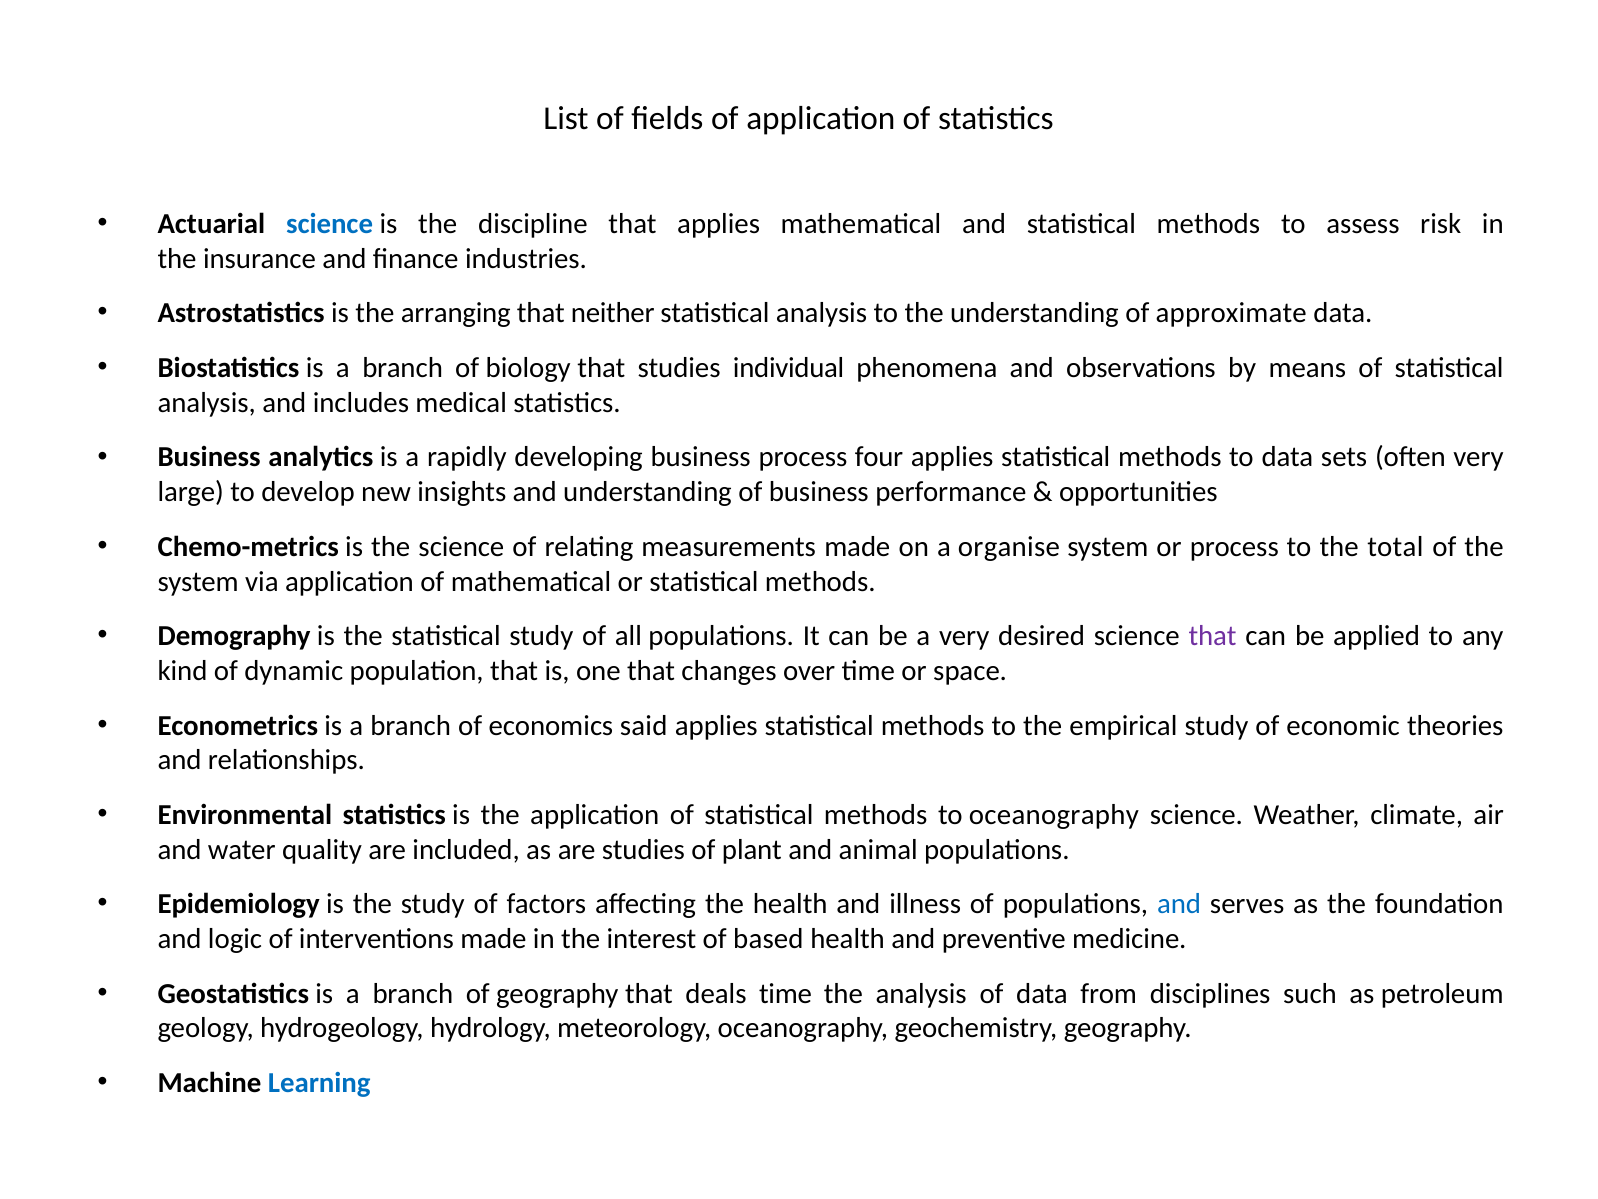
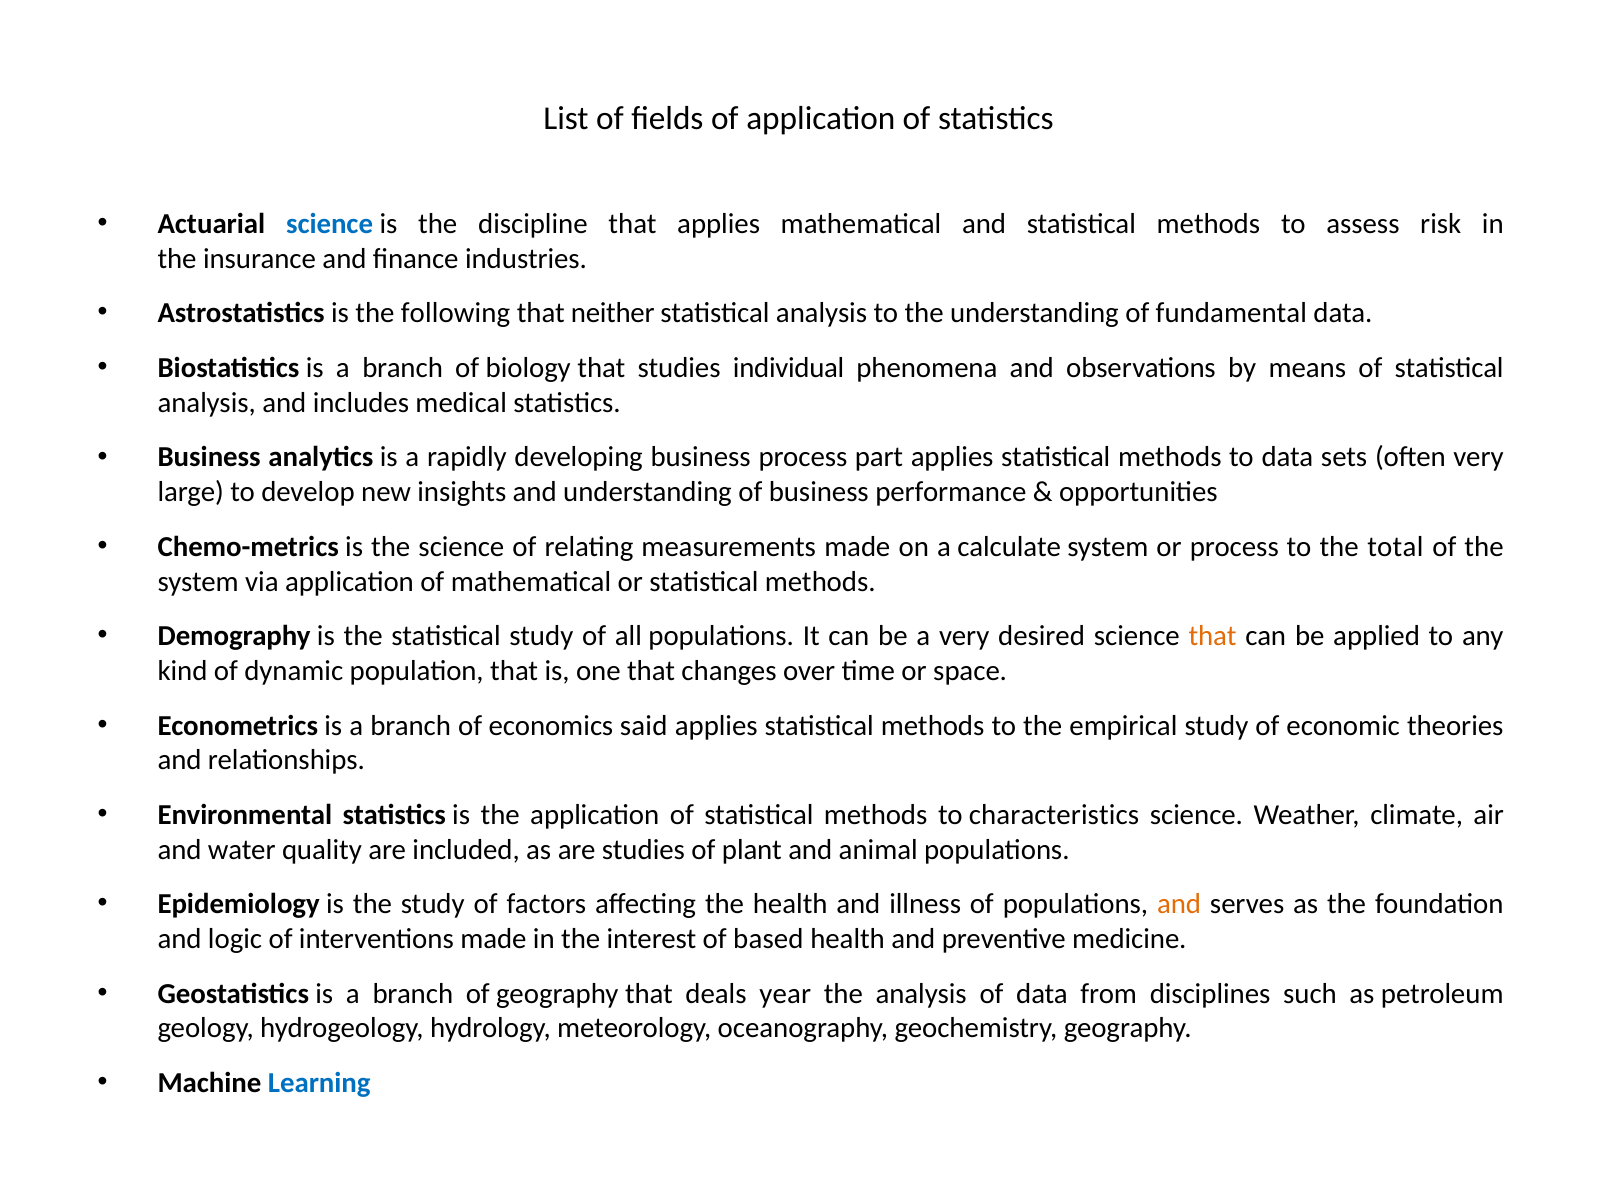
arranging: arranging -> following
approximate: approximate -> fundamental
four: four -> part
organise: organise -> calculate
that at (1213, 636) colour: purple -> orange
to oceanography: oceanography -> characteristics
and at (1179, 904) colour: blue -> orange
deals time: time -> year
